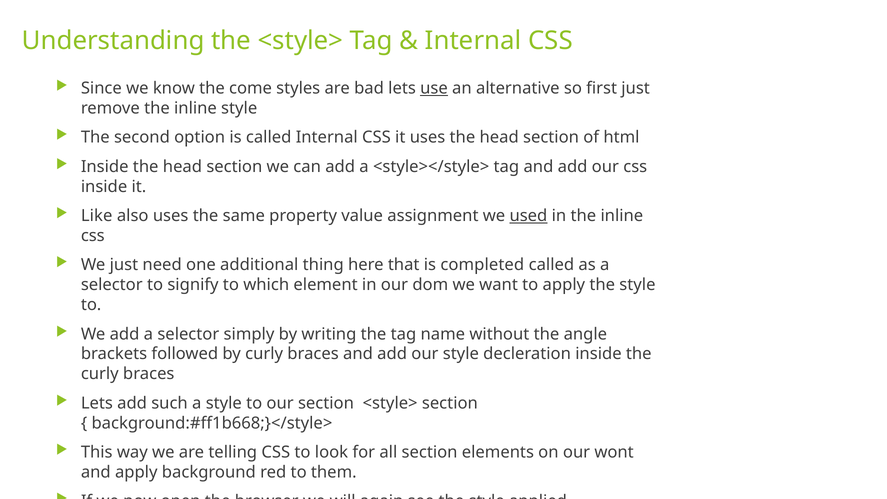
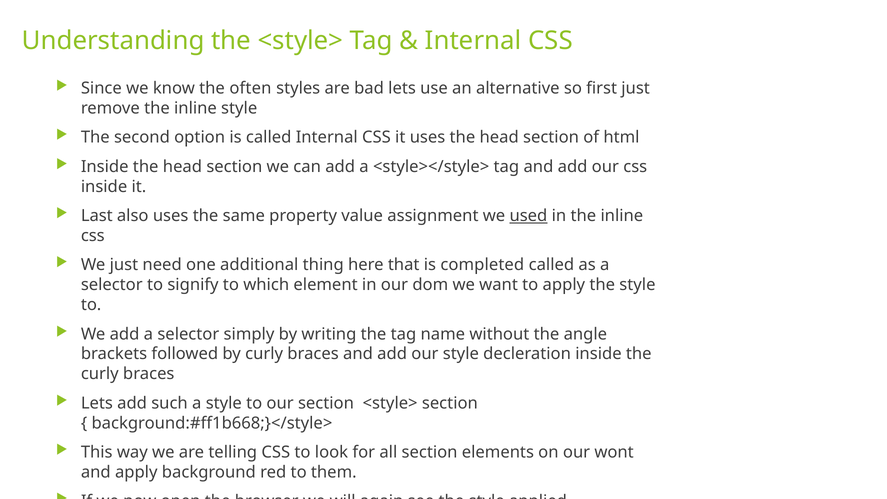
come: come -> often
use underline: present -> none
Like: Like -> Last
